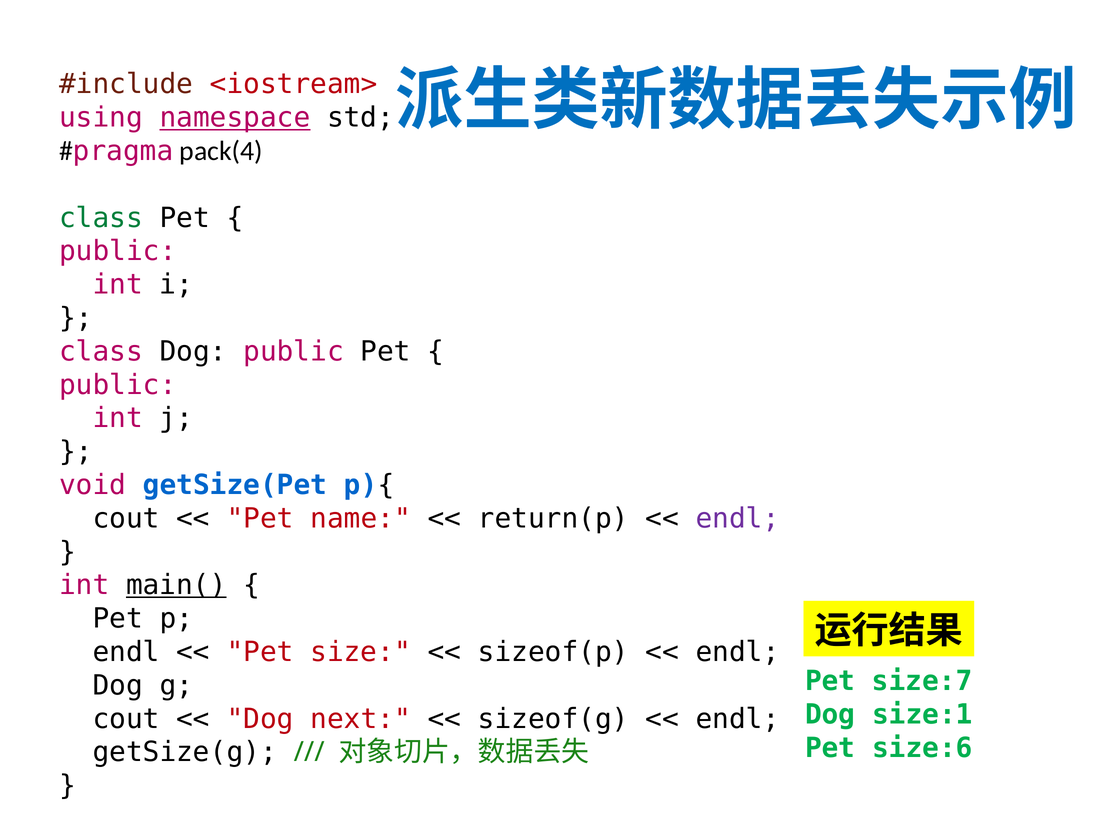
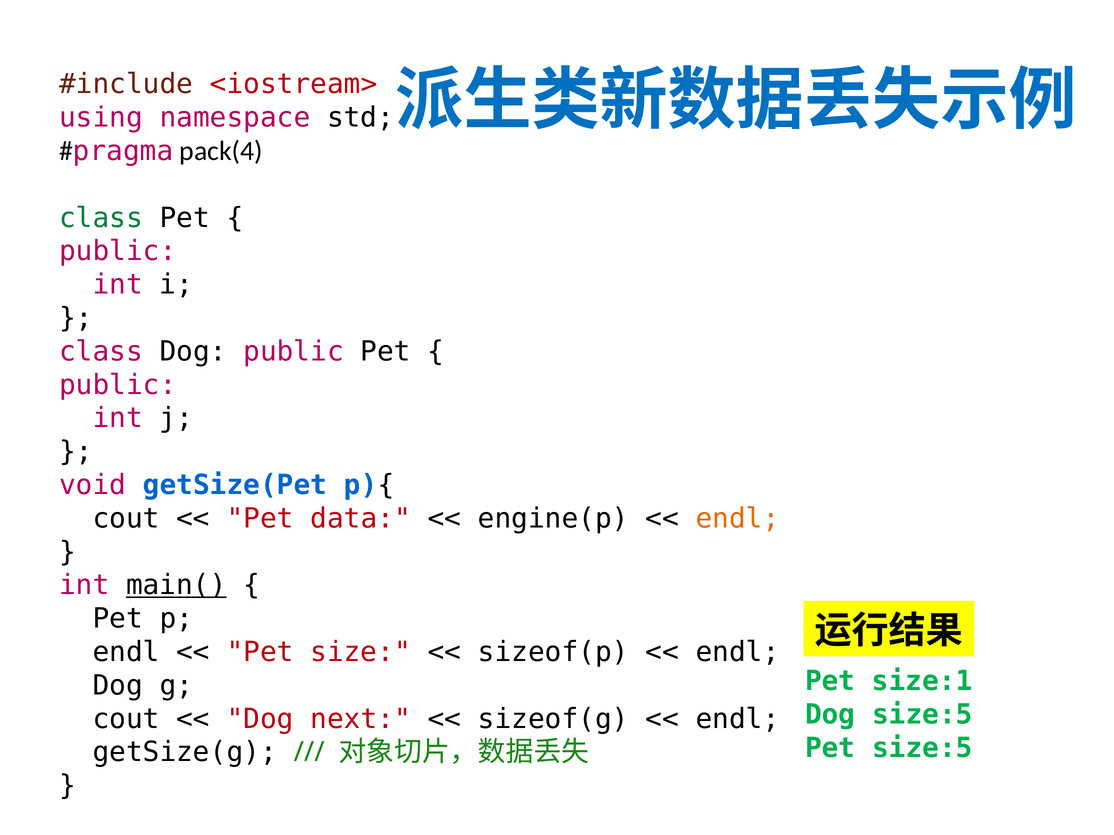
namespace underline: present -> none
name: name -> data
return(p: return(p -> engine(p
endl at (738, 519) colour: purple -> orange
size:7: size:7 -> size:1
Dog size:1: size:1 -> size:5
Pet size:6: size:6 -> size:5
